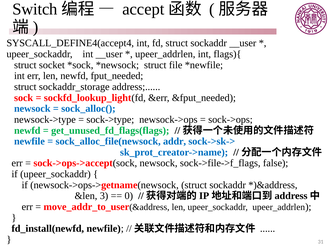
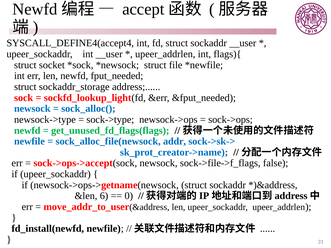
Switch at (35, 9): Switch -> Newfd
3: 3 -> 6
